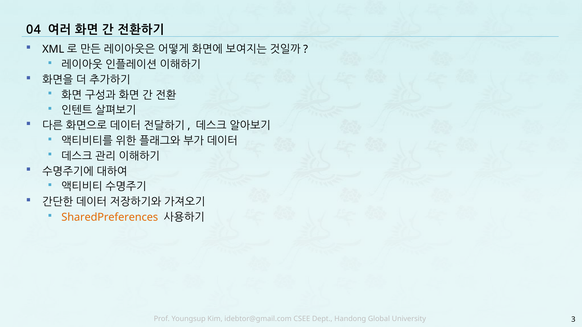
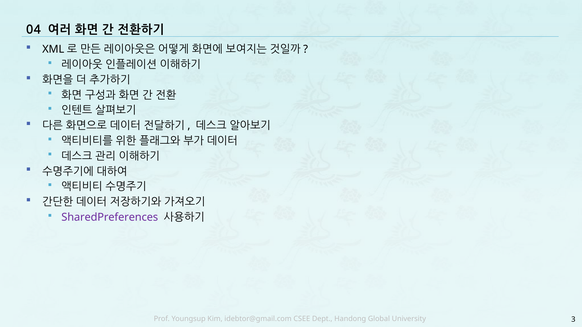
SharedPreferences colour: orange -> purple
